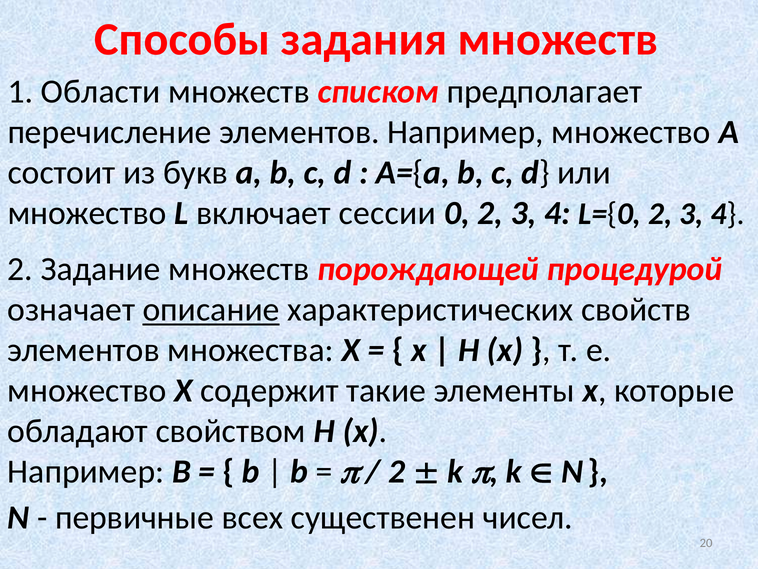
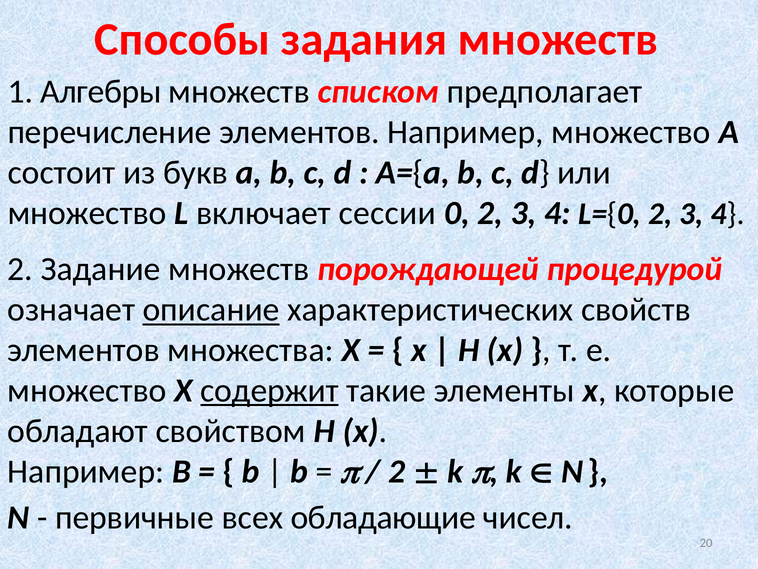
Области: Области -> Алгебры
содержит underline: none -> present
существенен: существенен -> обладающие
